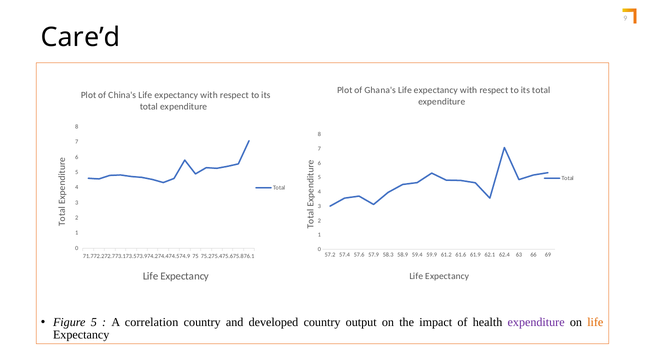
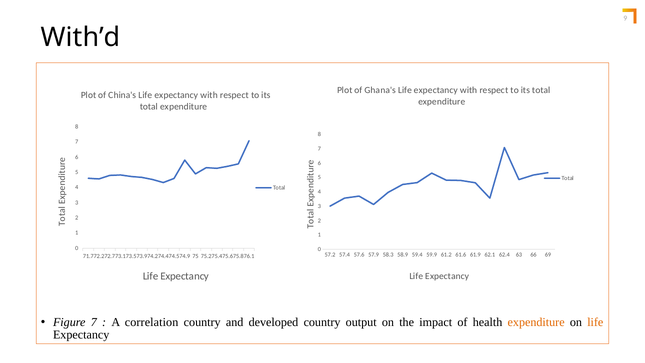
Care’d: Care’d -> With’d
Figure 5: 5 -> 7
expenditure at (536, 322) colour: purple -> orange
